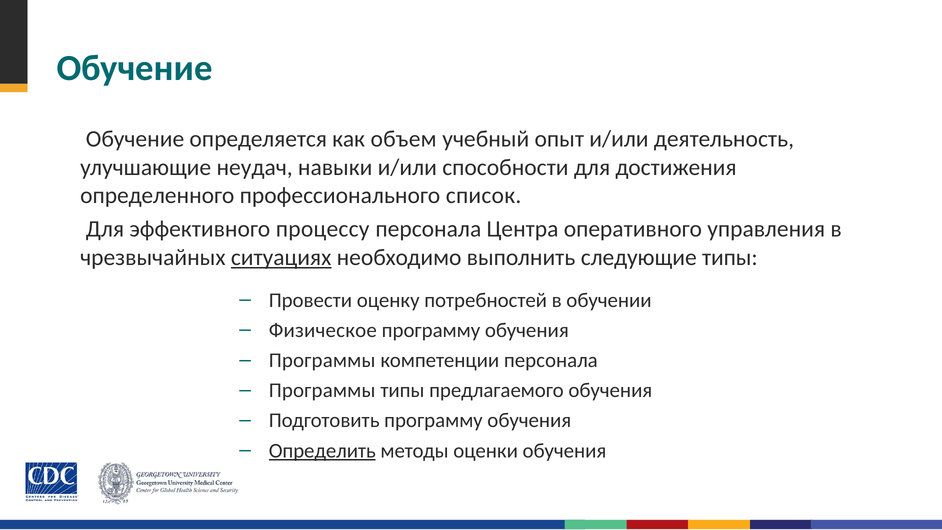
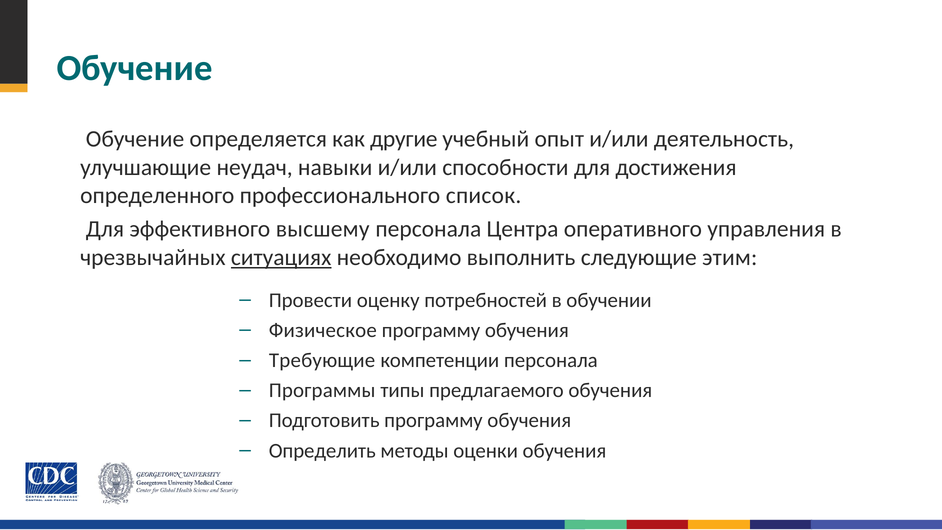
объем: объем -> другие
процессу: процессу -> высшему
следующие типы: типы -> этим
Программы at (322, 360): Программы -> Требующие
Определить underline: present -> none
